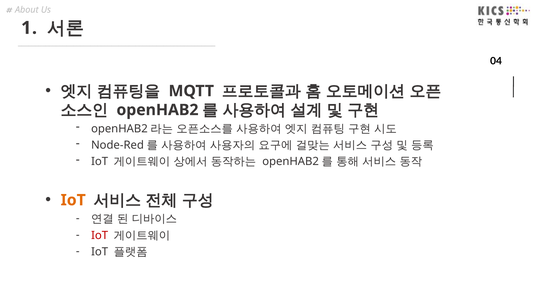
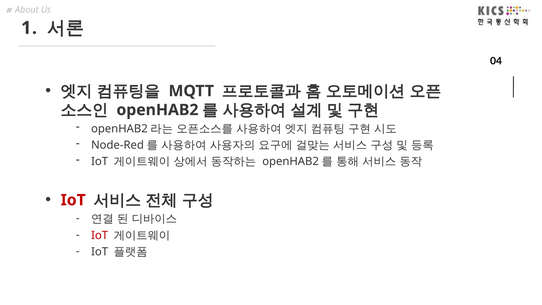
IoT at (73, 200) colour: orange -> red
